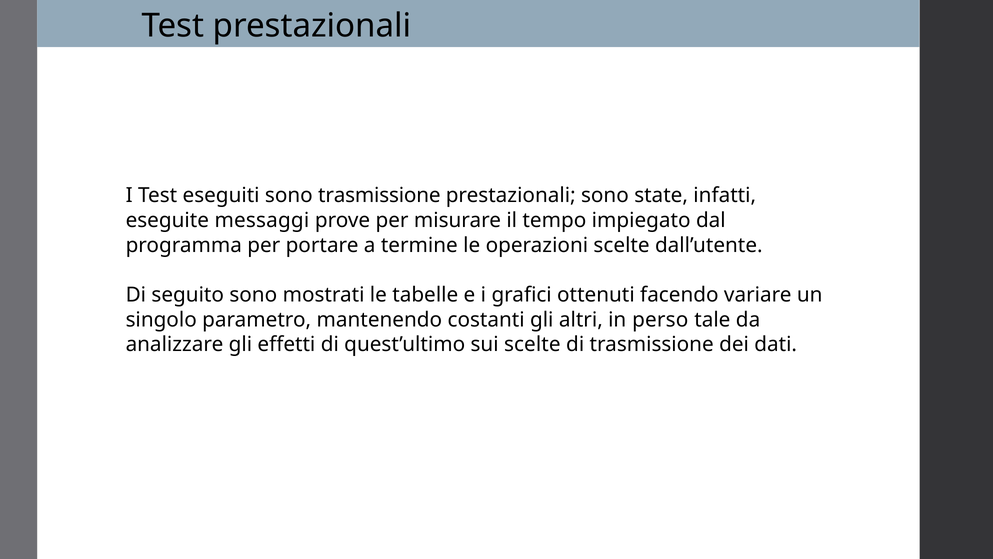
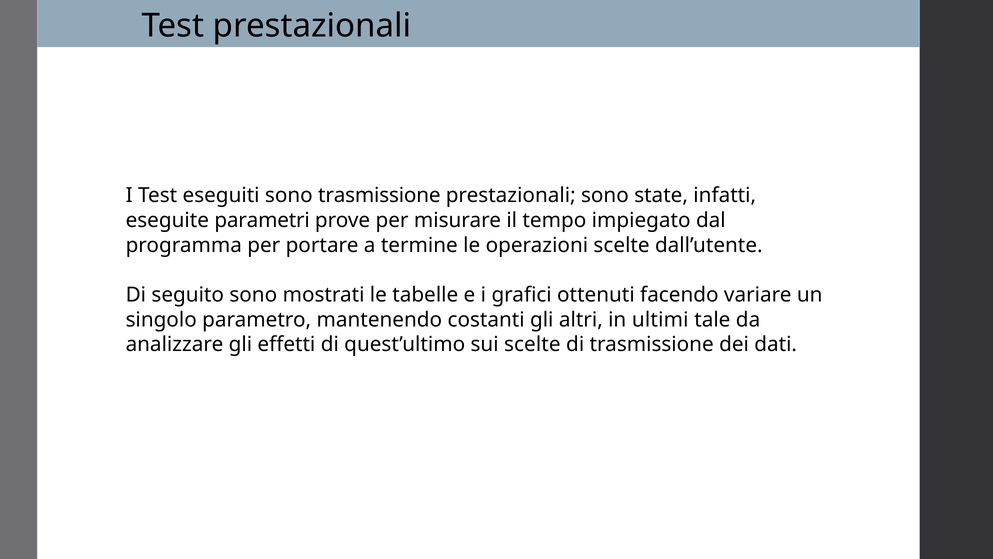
messaggi: messaggi -> parametri
perso: perso -> ultimi
